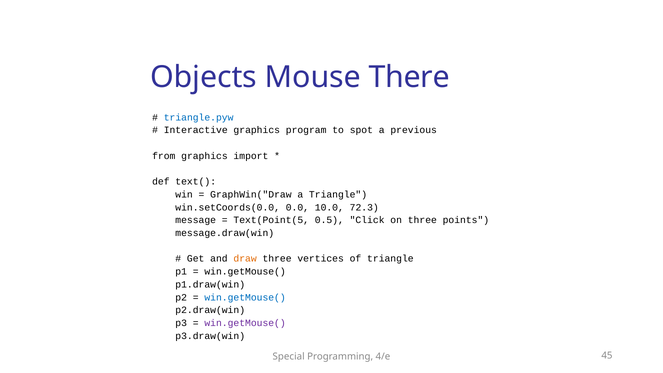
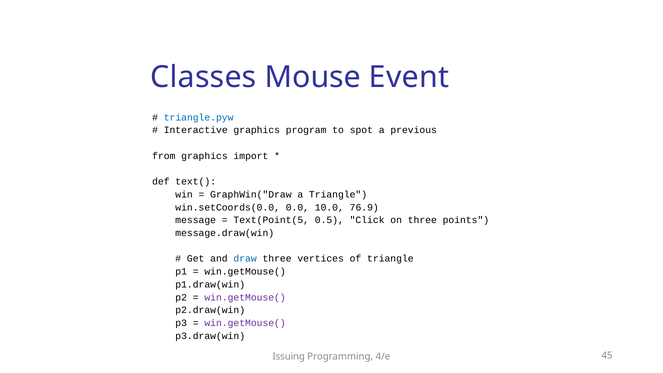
Objects: Objects -> Classes
There: There -> Event
72.3: 72.3 -> 76.9
draw colour: orange -> blue
win.getMouse( at (245, 297) colour: blue -> purple
Special: Special -> Issuing
